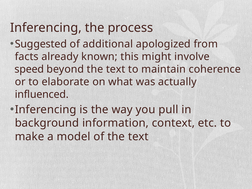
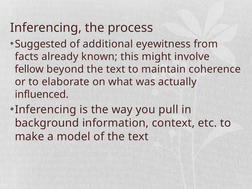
apologized: apologized -> eyewitness
speed: speed -> fellow
